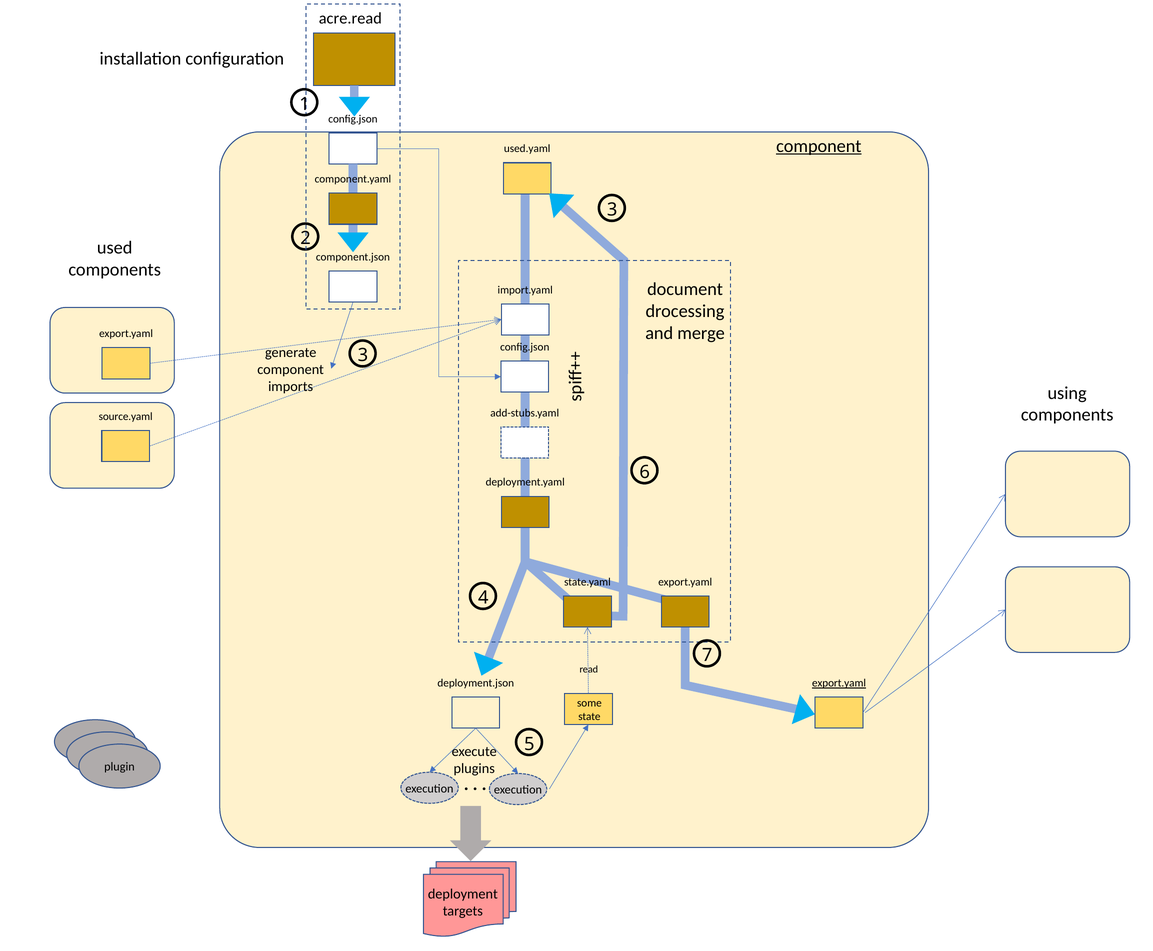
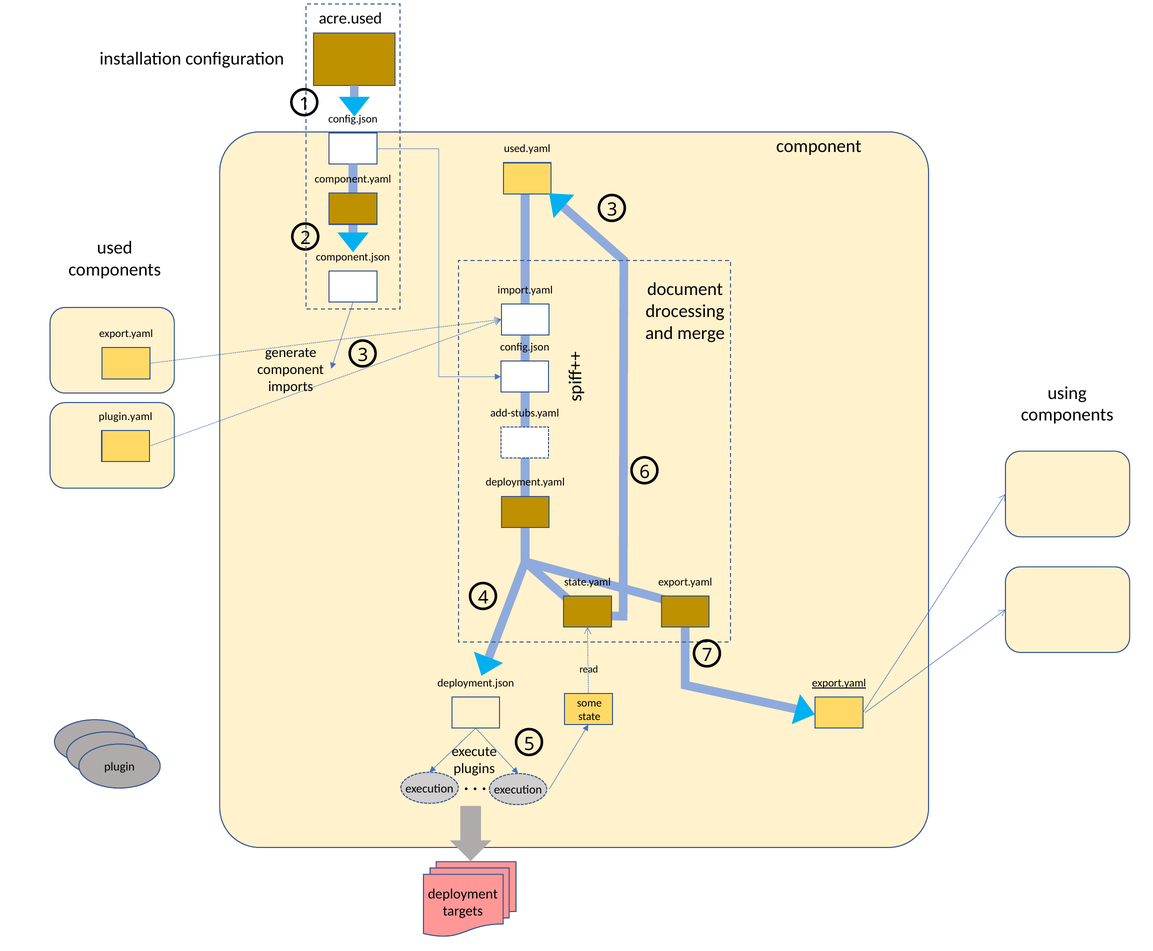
acre.read: acre.read -> acre.used
component at (819, 146) underline: present -> none
source.yaml: source.yaml -> plugin.yaml
